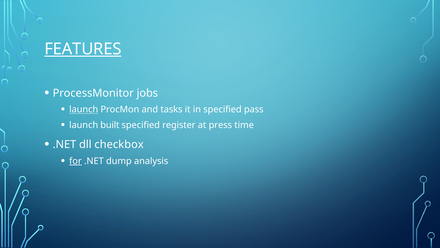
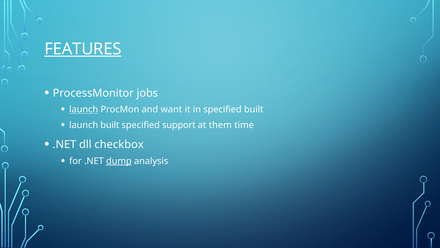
tasks: tasks -> want
specified pass: pass -> built
register: register -> support
press: press -> them
for underline: present -> none
dump underline: none -> present
